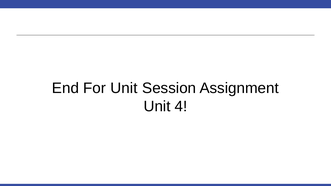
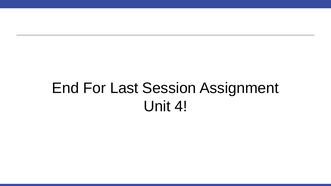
For Unit: Unit -> Last
